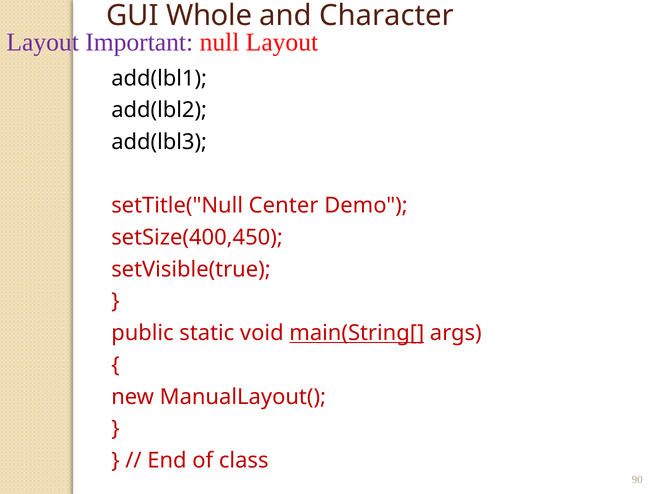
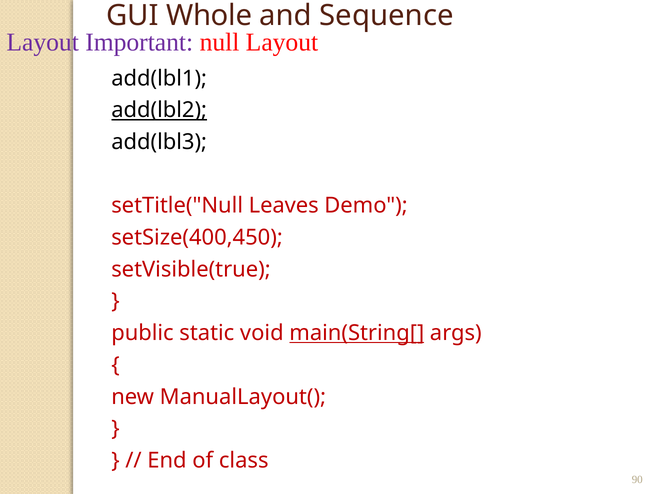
Character: Character -> Sequence
add(lbl2 underline: none -> present
Center: Center -> Leaves
